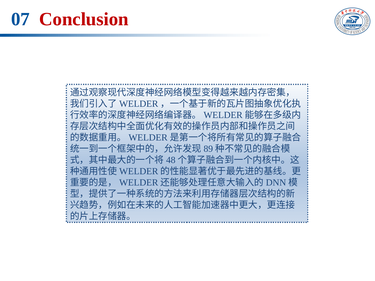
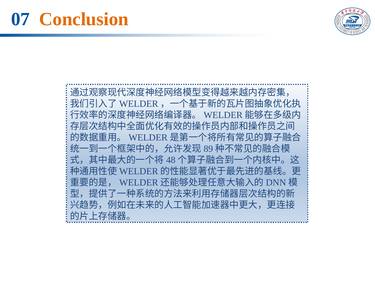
Conclusion colour: red -> orange
